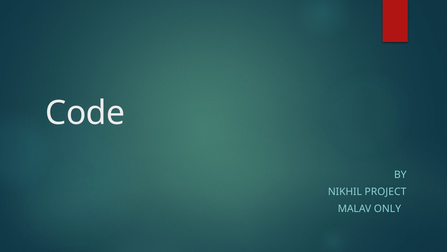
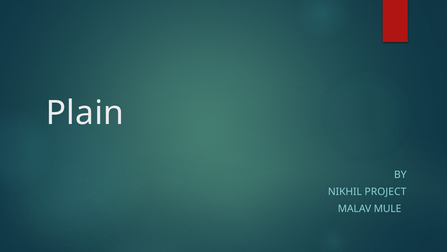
Code: Code -> Plain
ONLY: ONLY -> MULE
